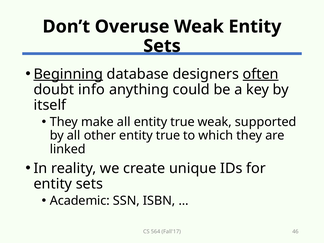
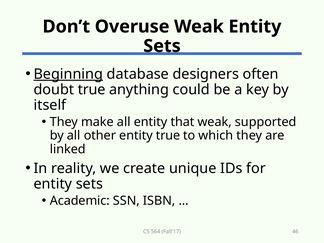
often underline: present -> none
doubt info: info -> true
all entity true: true -> that
